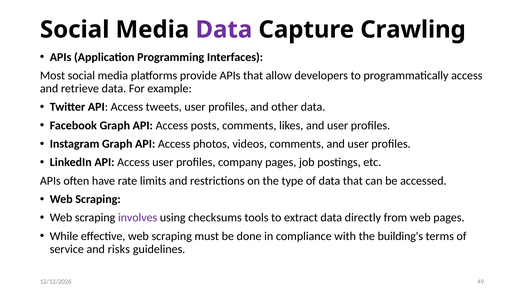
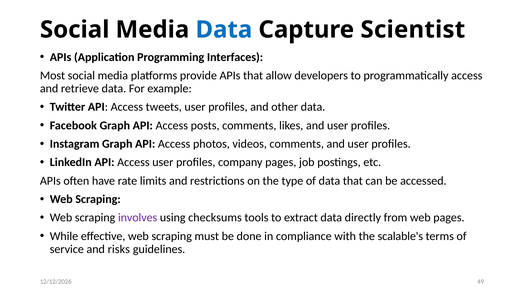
Data at (224, 30) colour: purple -> blue
Crawling: Crawling -> Scientist
building's: building's -> scalable's
